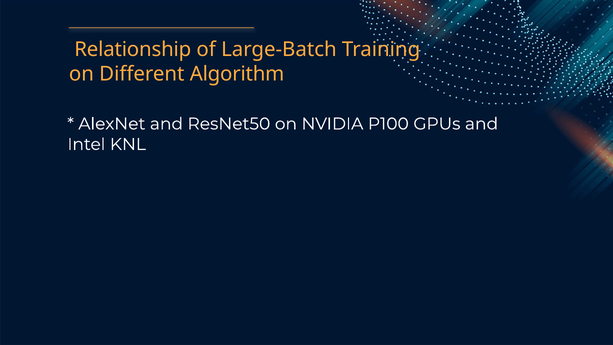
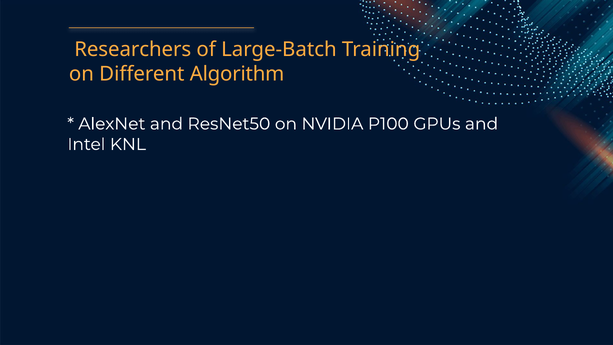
Relationship: Relationship -> Researchers
